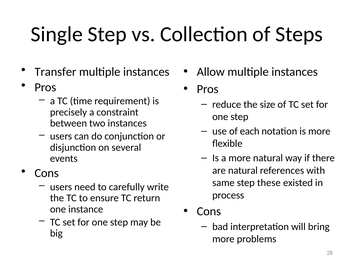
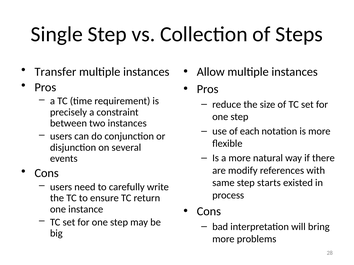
are natural: natural -> modify
these: these -> starts
